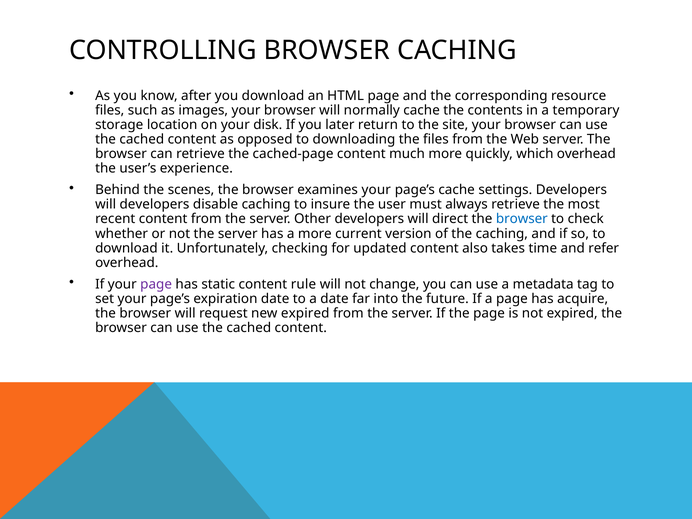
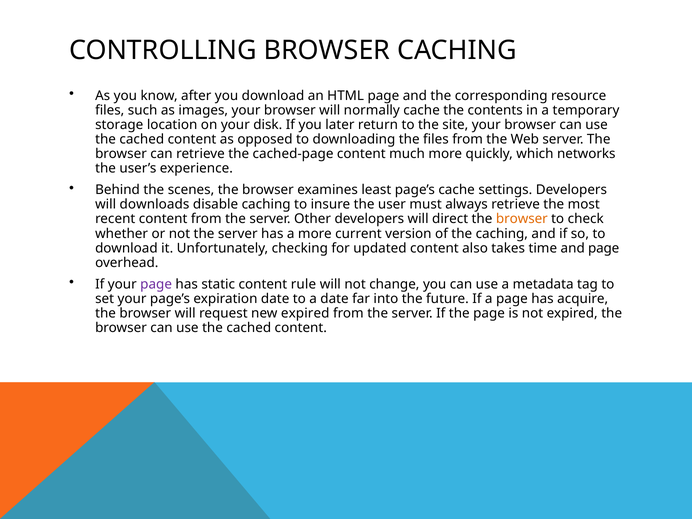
which overhead: overhead -> networks
examines your: your -> least
will developers: developers -> downloads
browser at (522, 219) colour: blue -> orange
and refer: refer -> page
